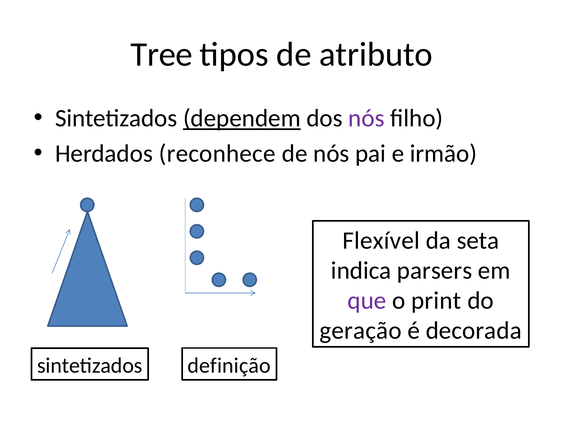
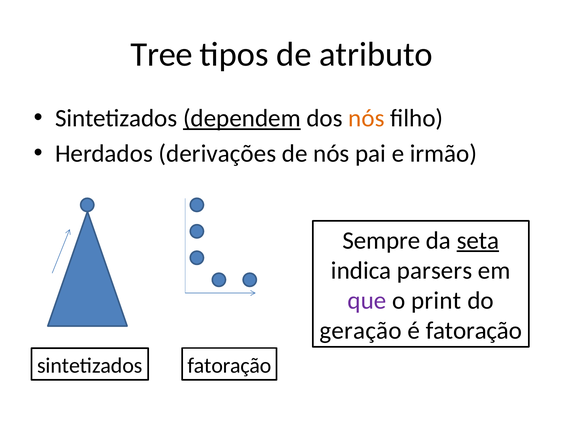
nós at (366, 118) colour: purple -> orange
reconhece: reconhece -> derivações
Flexível: Flexível -> Sempre
seta underline: none -> present
é decorada: decorada -> fatoração
definição at (229, 365): definição -> fatoração
